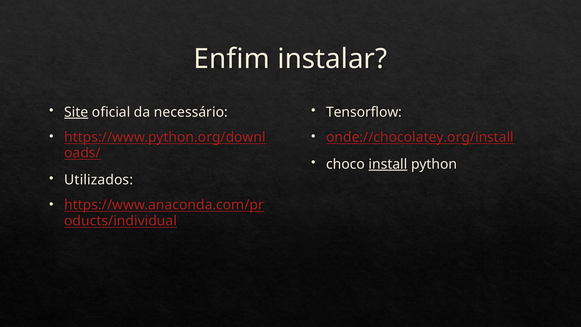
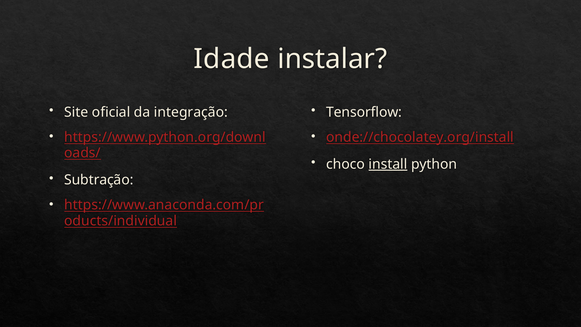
Enfim: Enfim -> Idade
Site underline: present -> none
necessário: necessário -> integração
Utilizados: Utilizados -> Subtração
